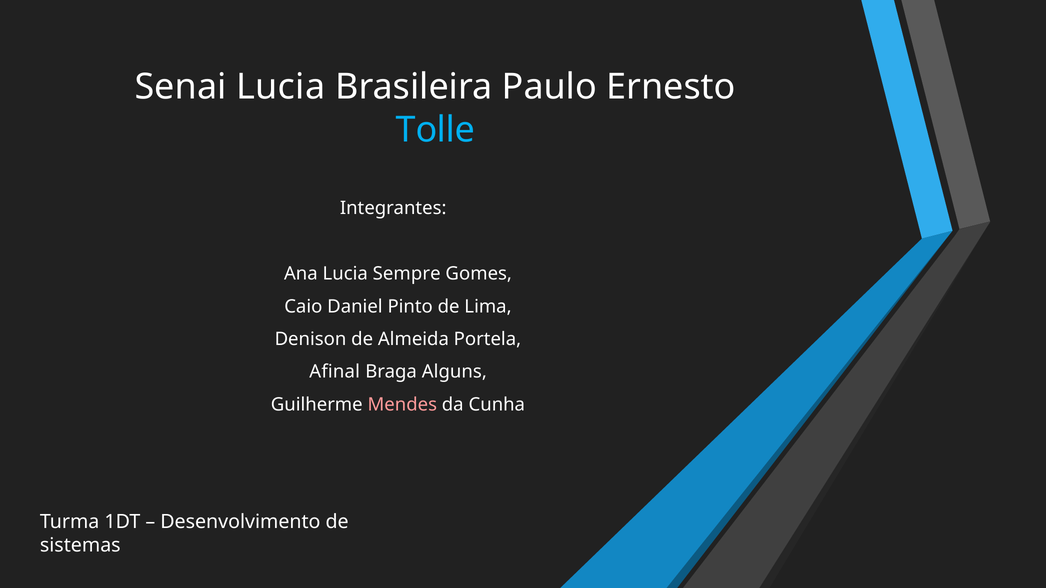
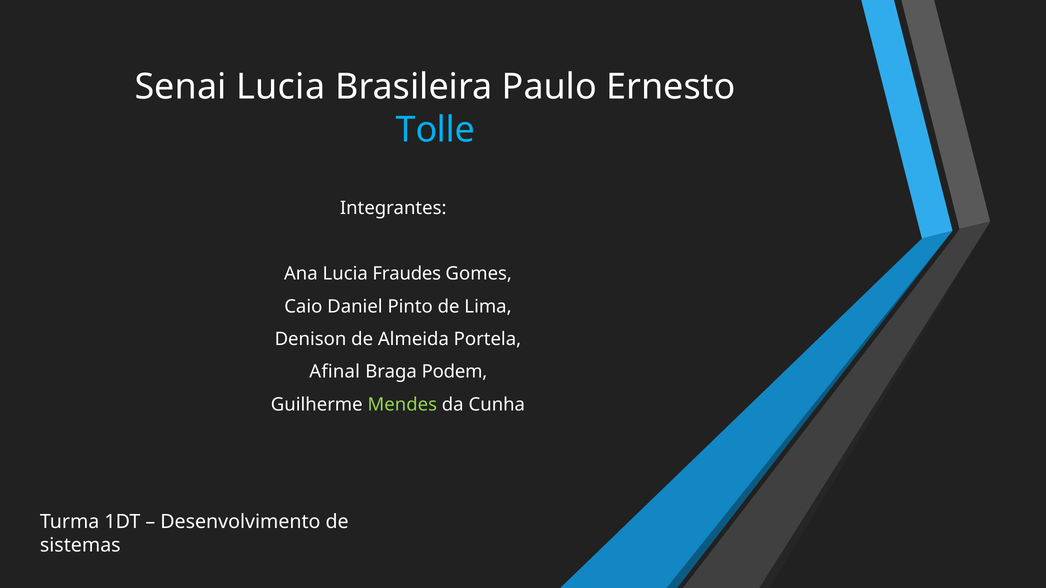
Sempre: Sempre -> Fraudes
Alguns: Alguns -> Podem
Mendes colour: pink -> light green
